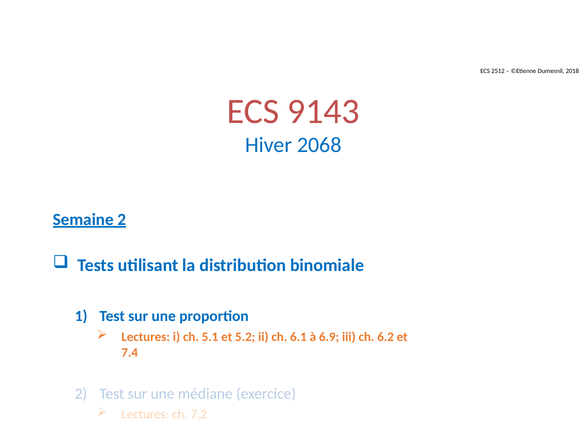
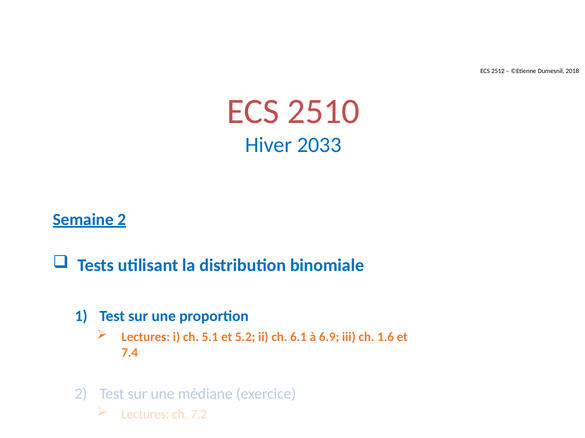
9143: 9143 -> 2510
2068: 2068 -> 2033
6.2: 6.2 -> 1.6
